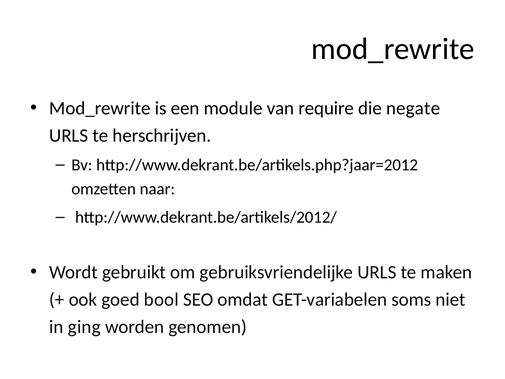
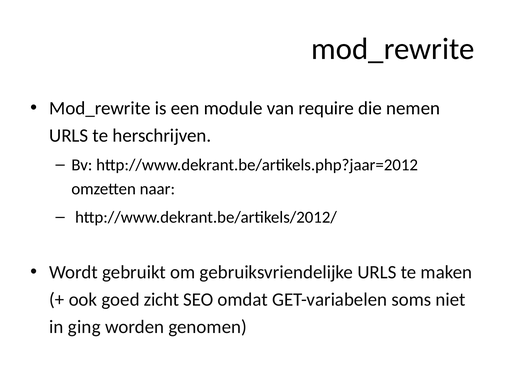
negate: negate -> nemen
bool: bool -> zicht
